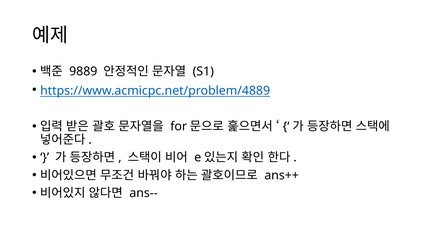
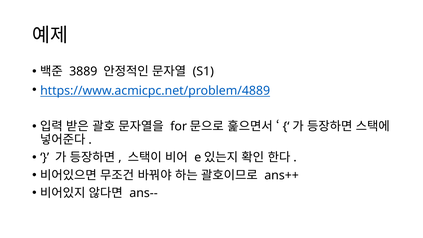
9889: 9889 -> 3889
